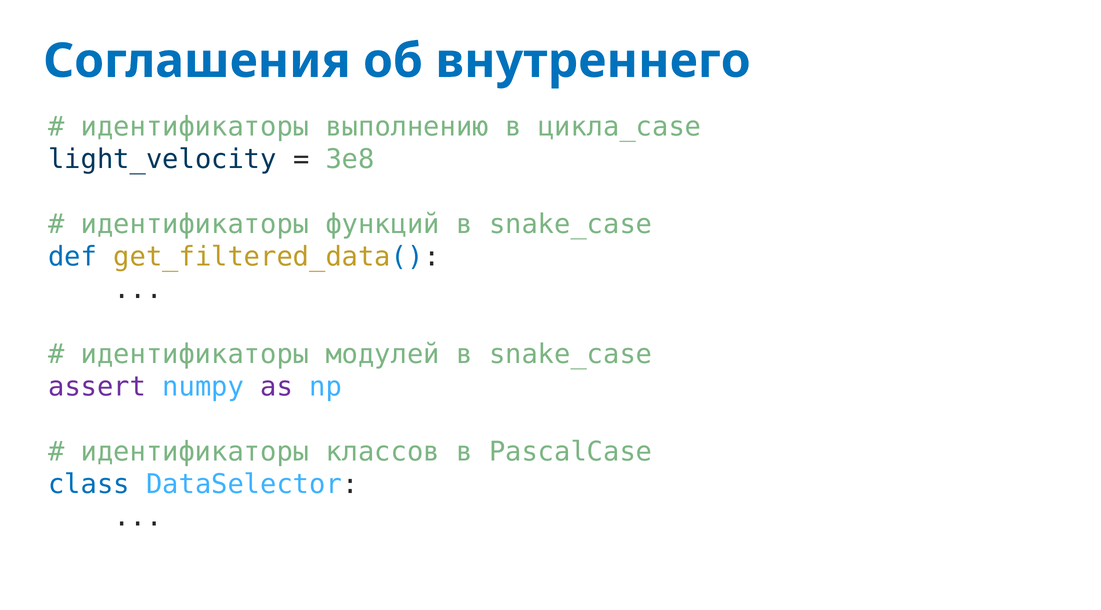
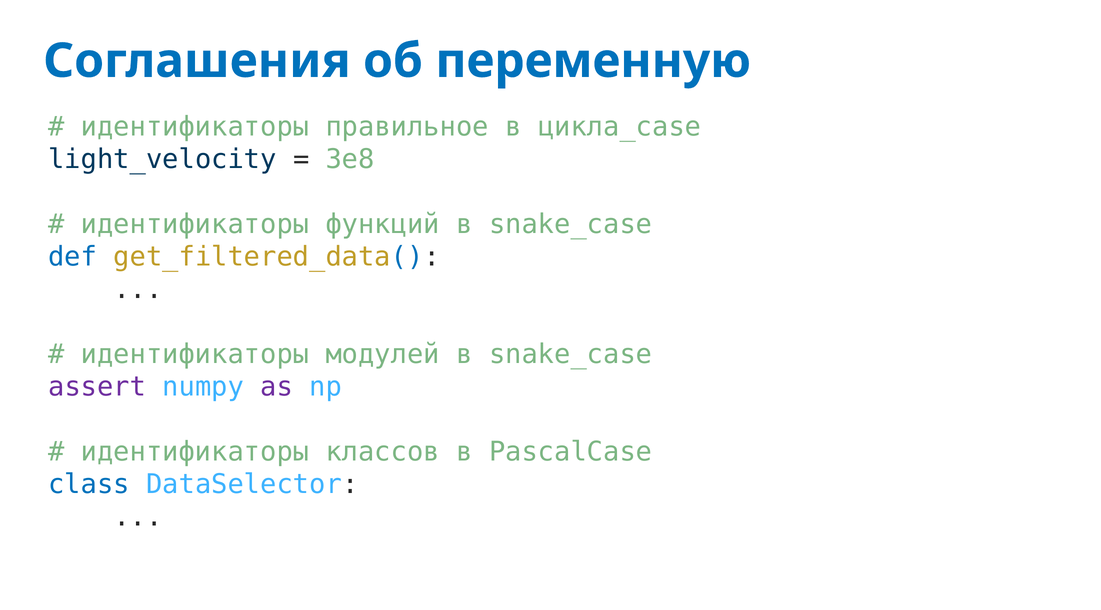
внутреннего: внутреннего -> переменную
выполнению: выполнению -> правильное
